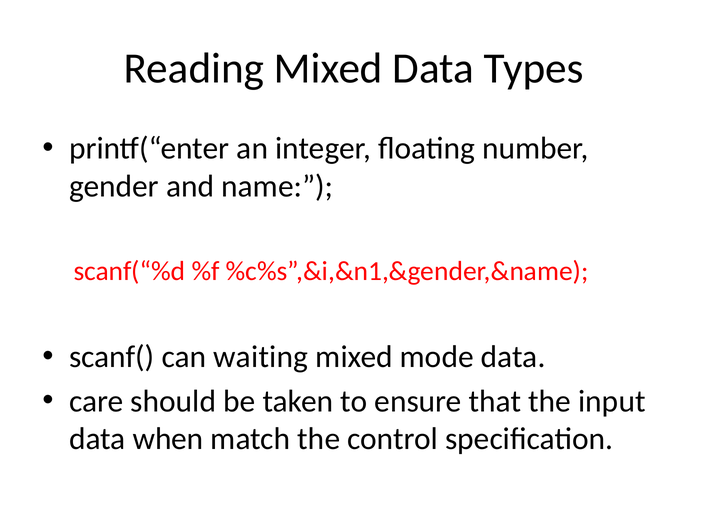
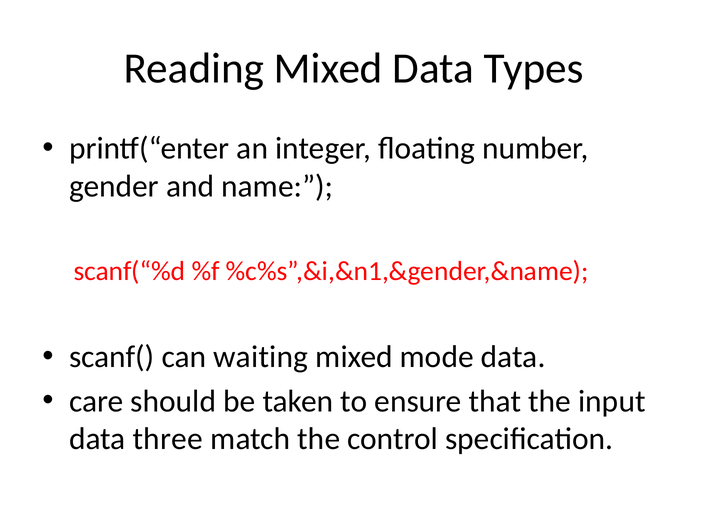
when: when -> three
